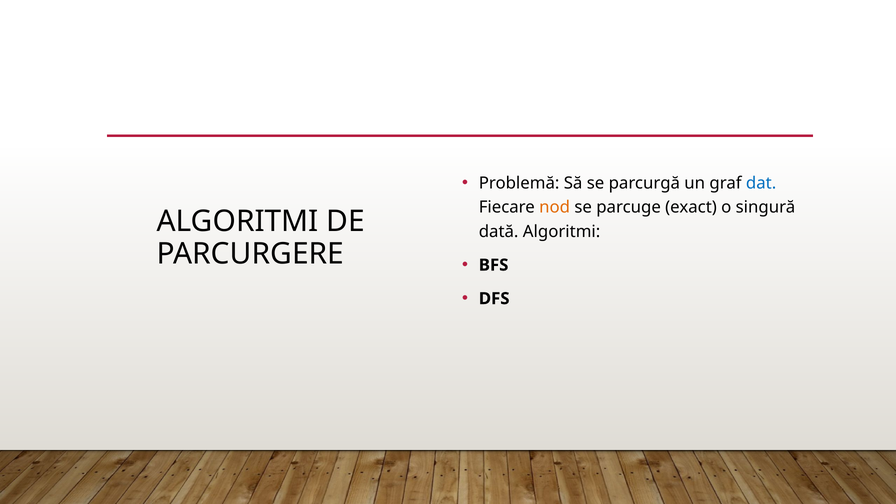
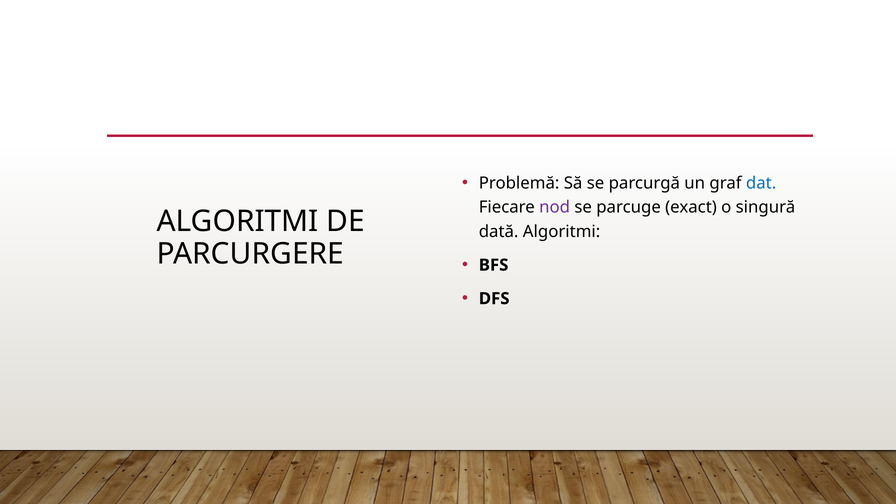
nod colour: orange -> purple
